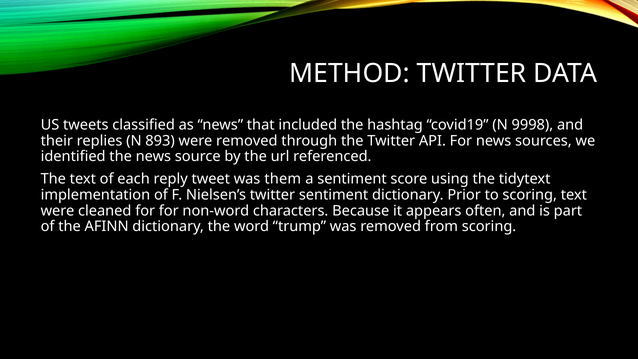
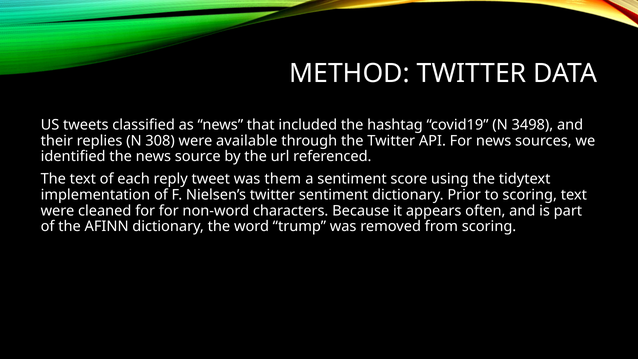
9998: 9998 -> 3498
893: 893 -> 308
were removed: removed -> available
